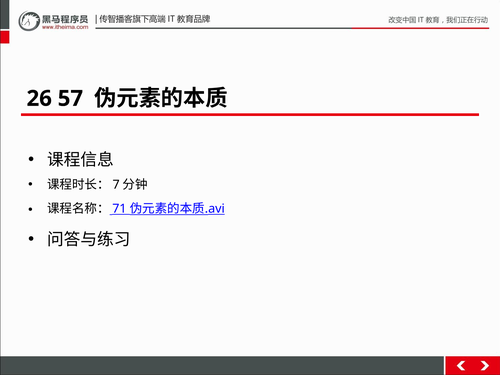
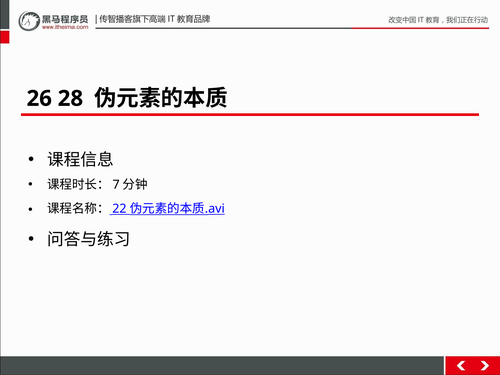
57: 57 -> 28
71: 71 -> 22
